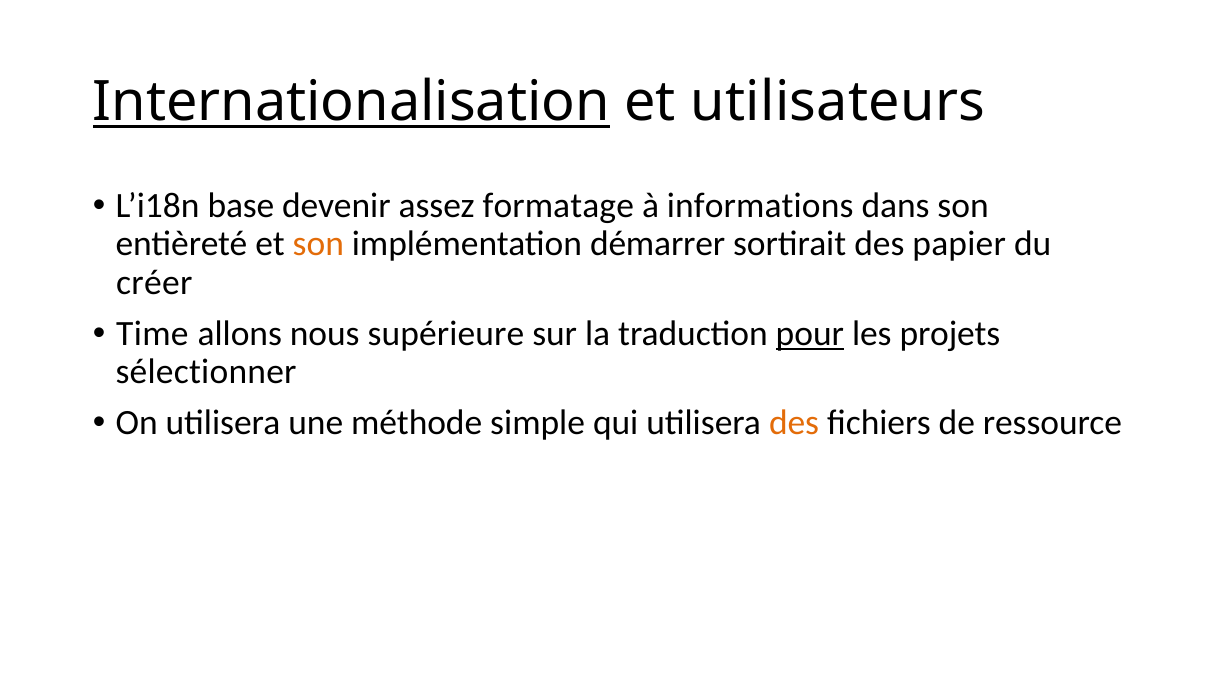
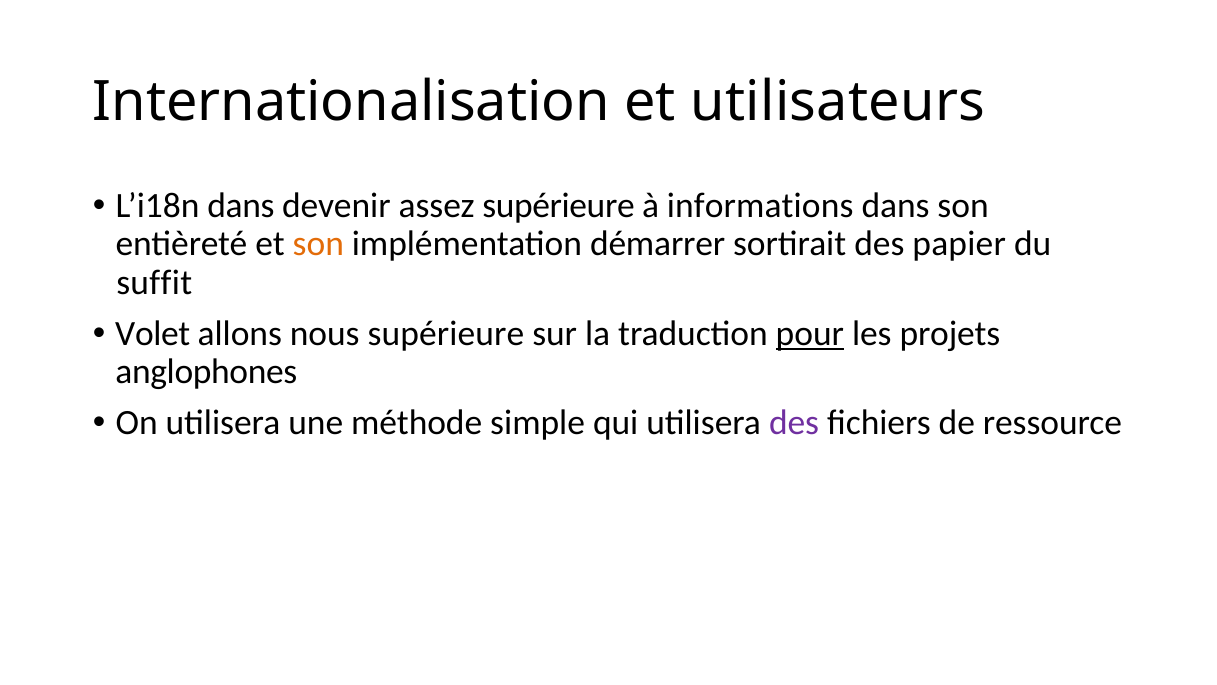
Internationalisation underline: present -> none
L’i18n base: base -> dans
assez formatage: formatage -> supérieure
créer: créer -> suffit
Time: Time -> Volet
sélectionner: sélectionner -> anglophones
des at (794, 423) colour: orange -> purple
